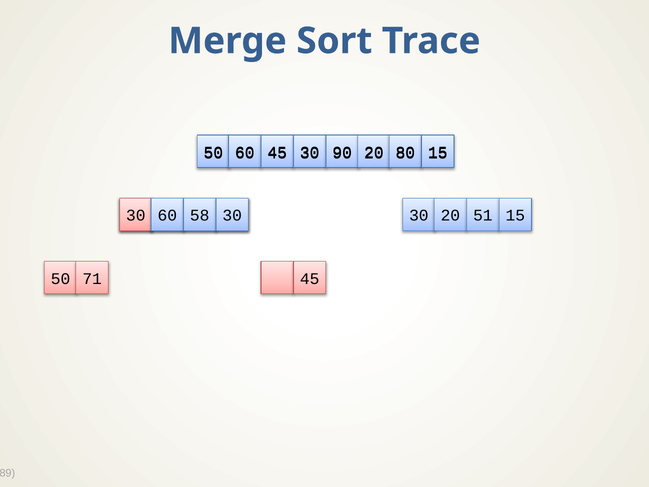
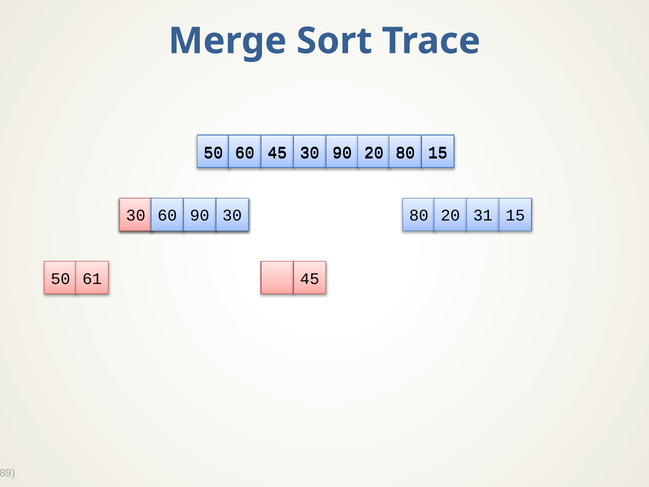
60 58: 58 -> 90
30 30: 30 -> 80
51: 51 -> 31
71: 71 -> 61
